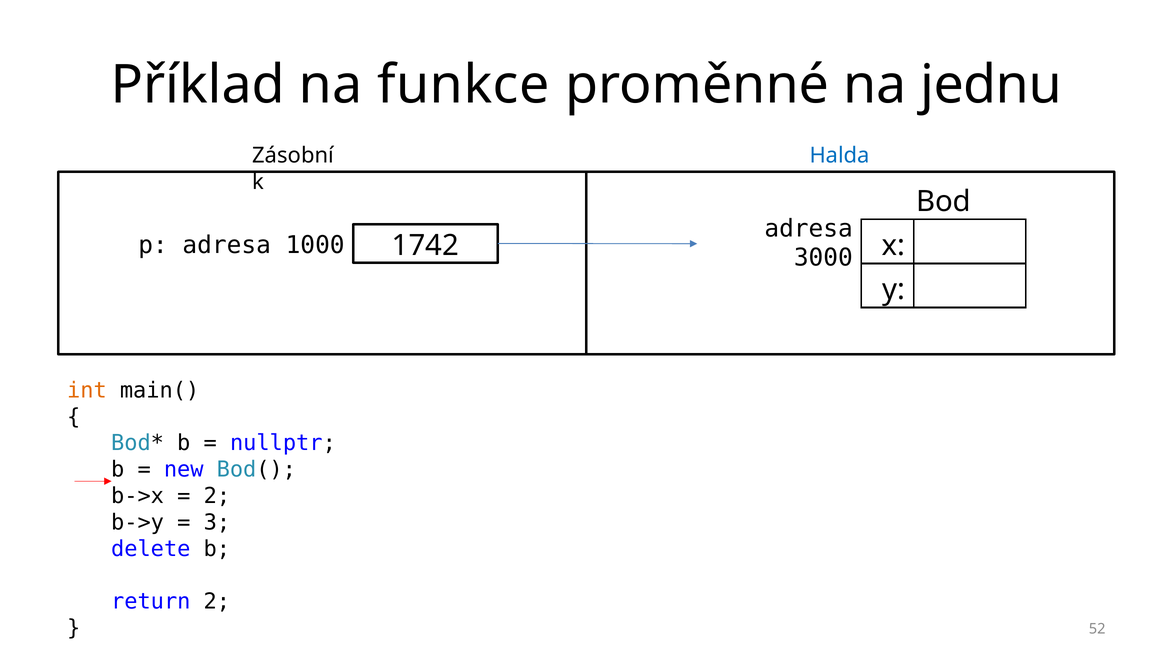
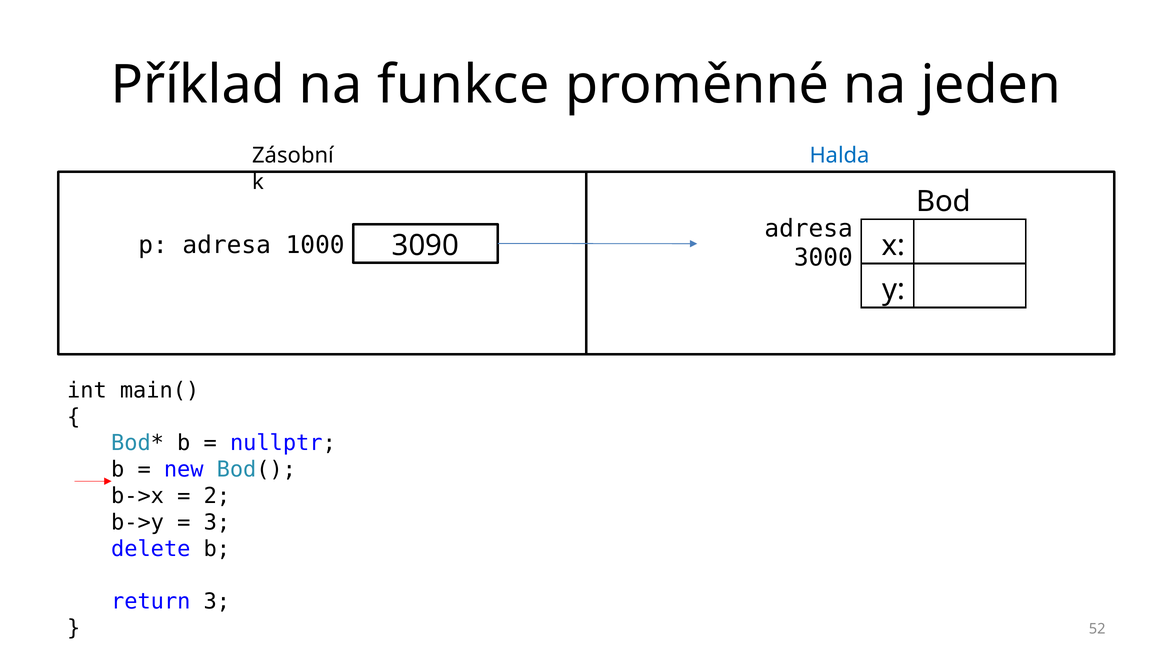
jednu: jednu -> jeden
1742: 1742 -> 3090
int colour: orange -> black
return 2: 2 -> 3
